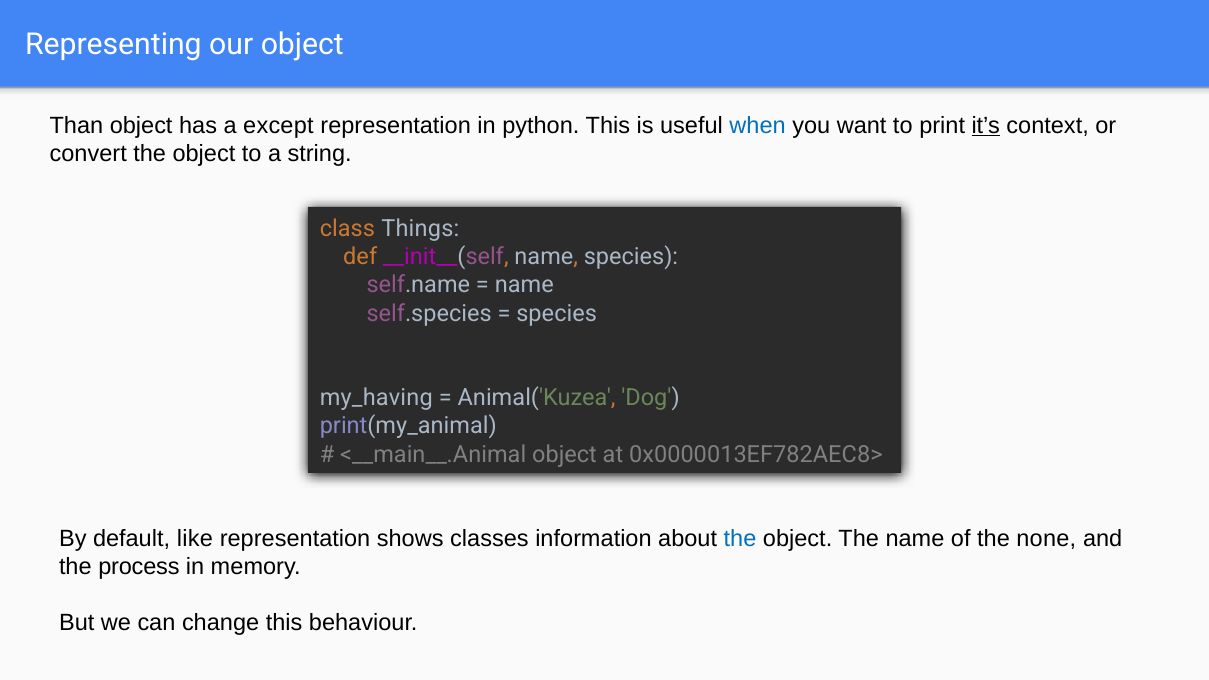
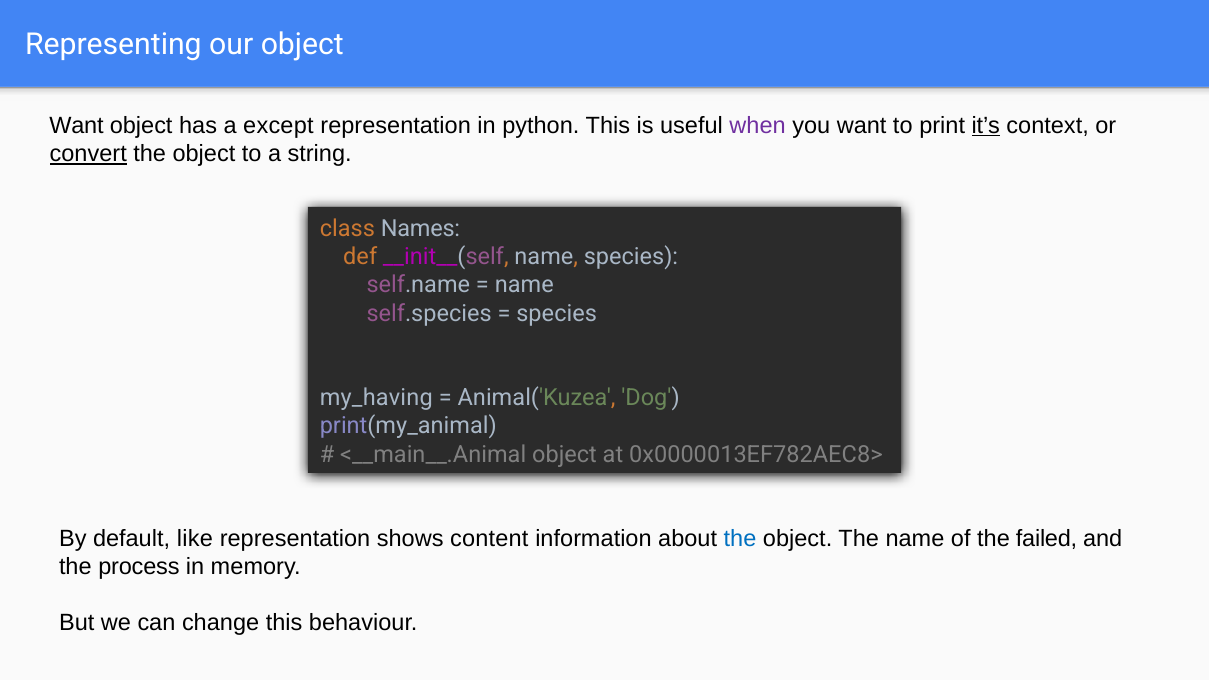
Than at (76, 126): Than -> Want
when colour: blue -> purple
convert underline: none -> present
Things: Things -> Names
classes: classes -> content
none: none -> failed
